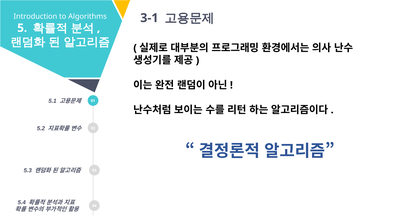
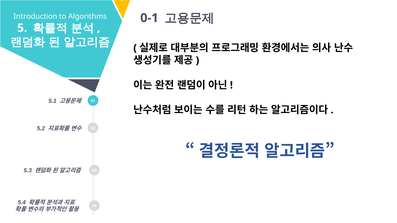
3-1: 3-1 -> 0-1
